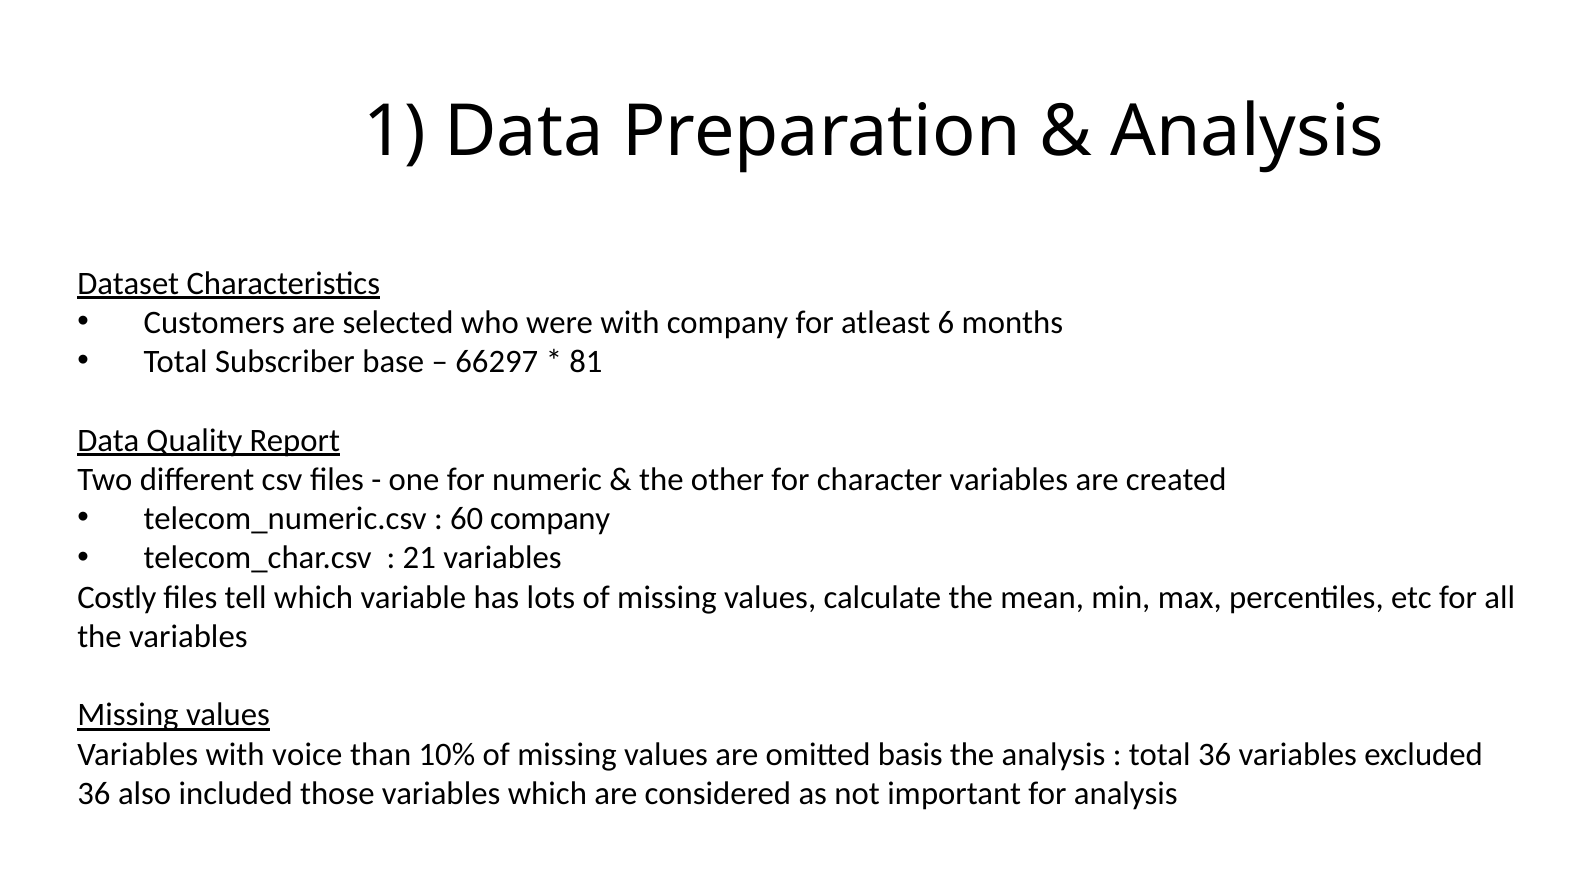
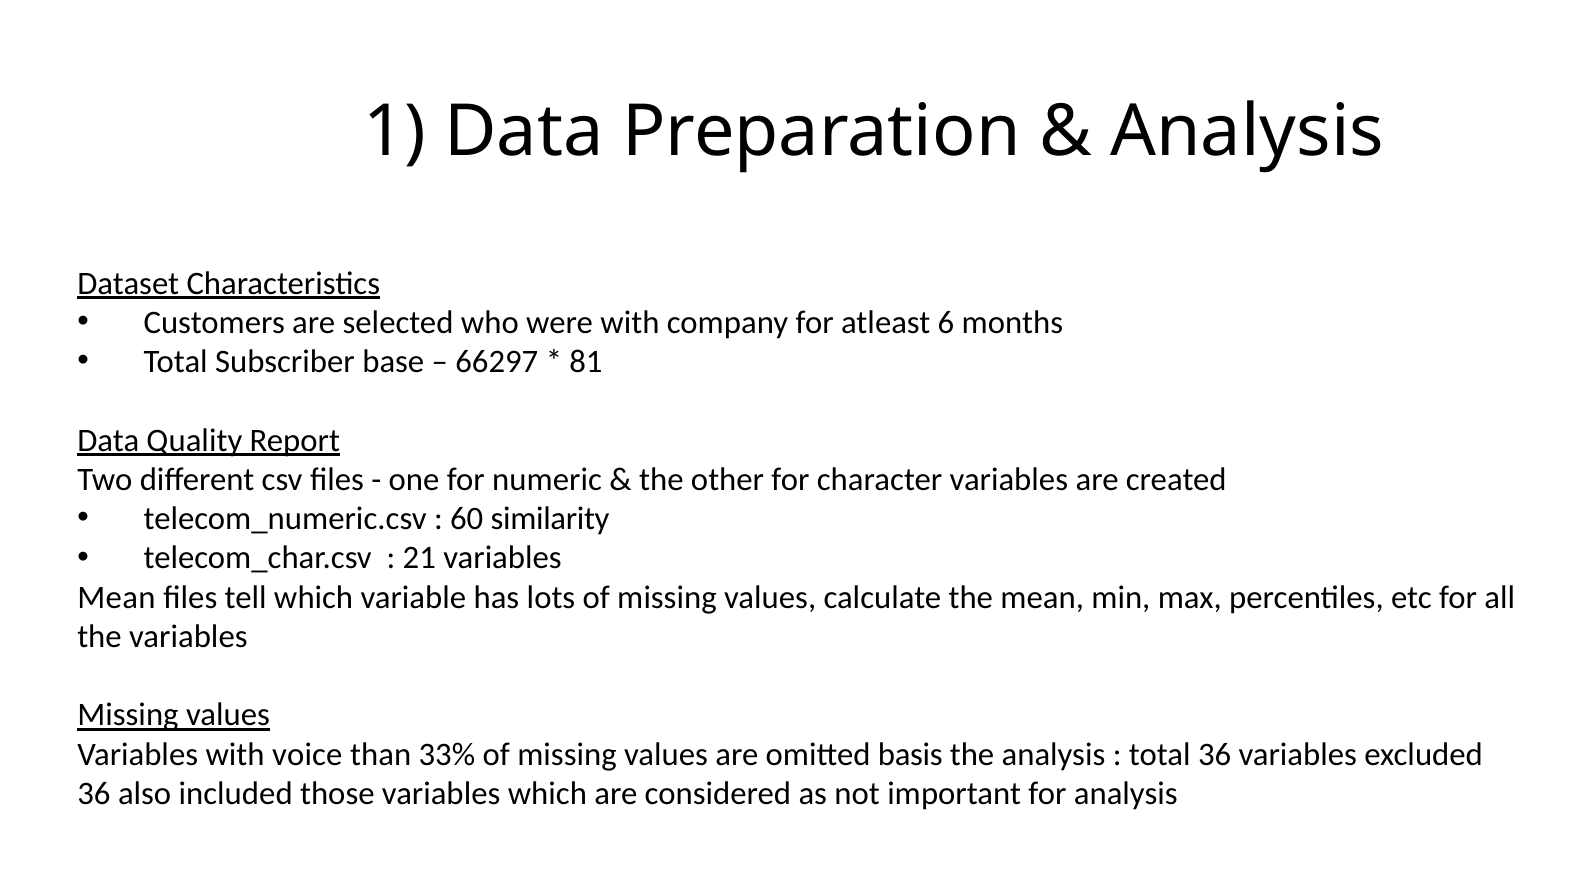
60 company: company -> similarity
Costly at (117, 597): Costly -> Mean
10%: 10% -> 33%
